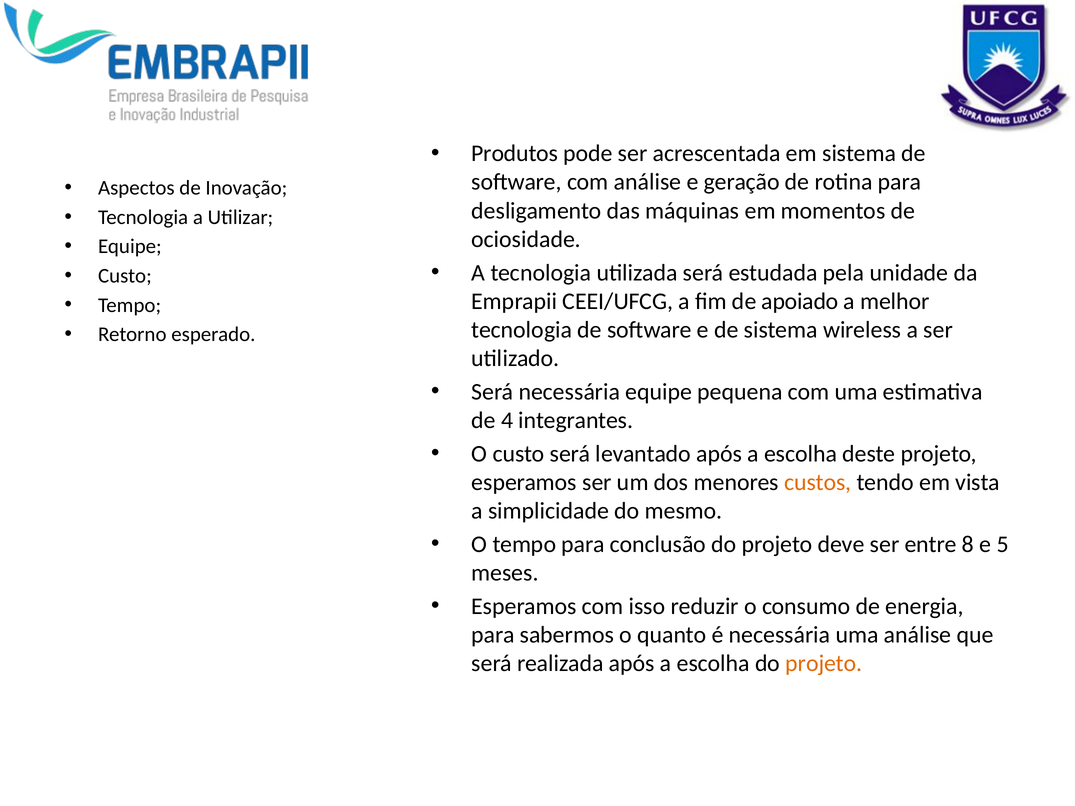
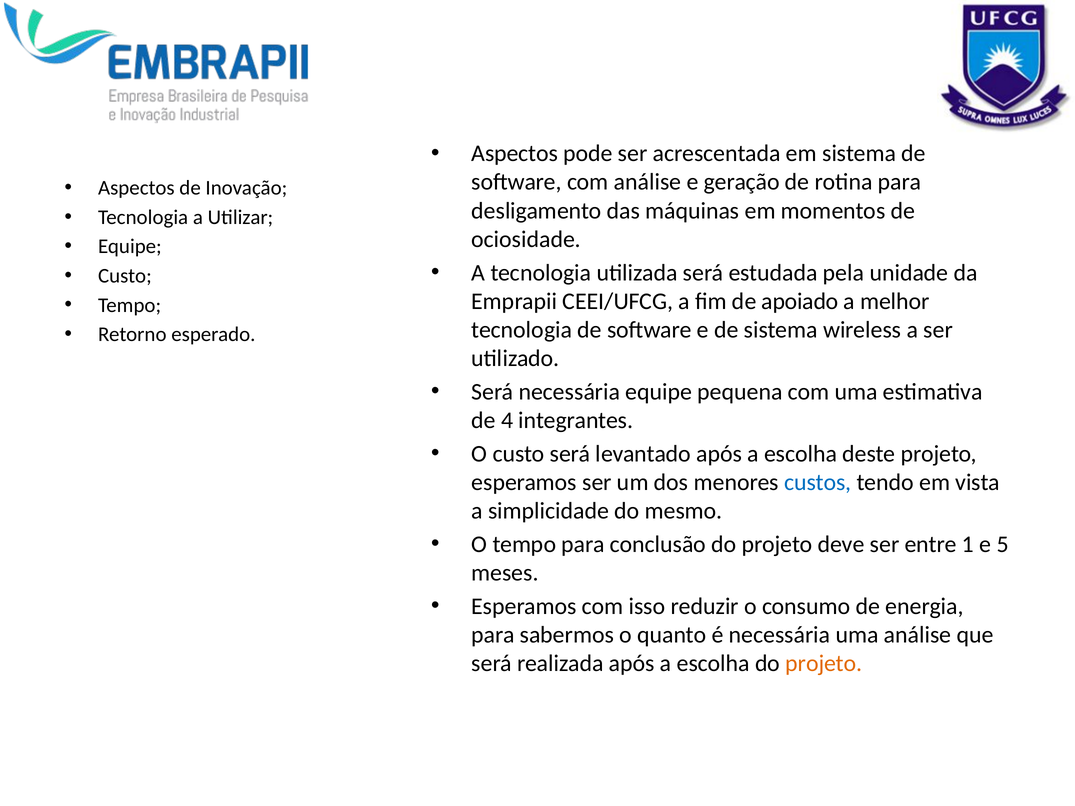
Produtos at (515, 154): Produtos -> Aspectos
custos colour: orange -> blue
8: 8 -> 1
